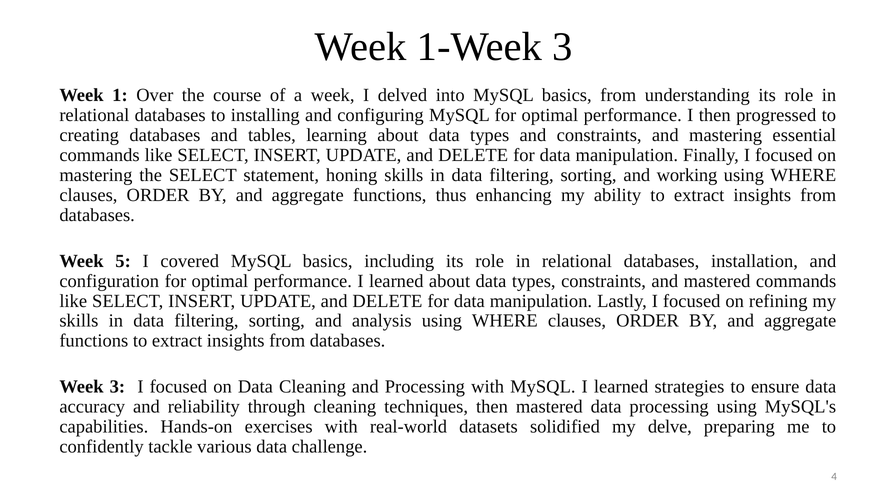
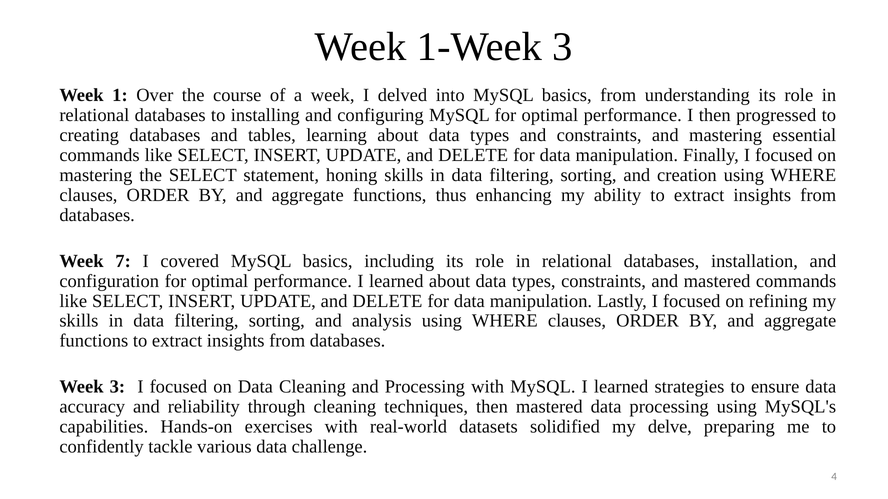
working: working -> creation
5: 5 -> 7
